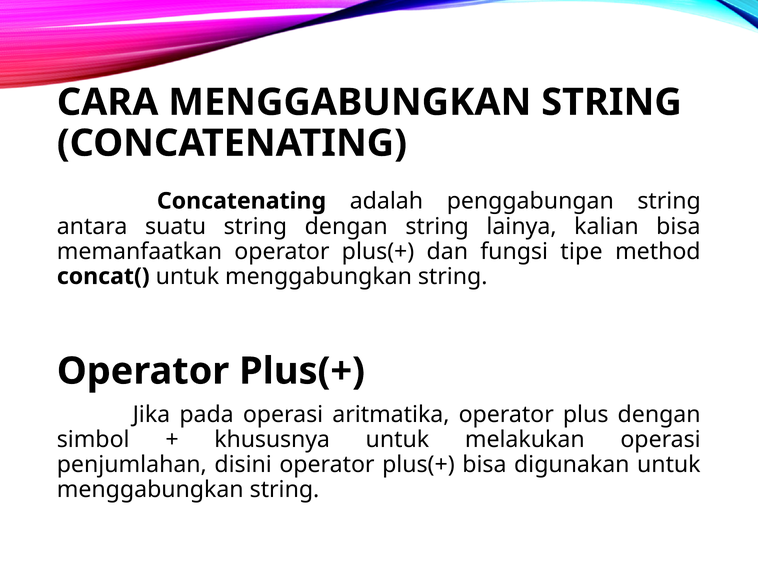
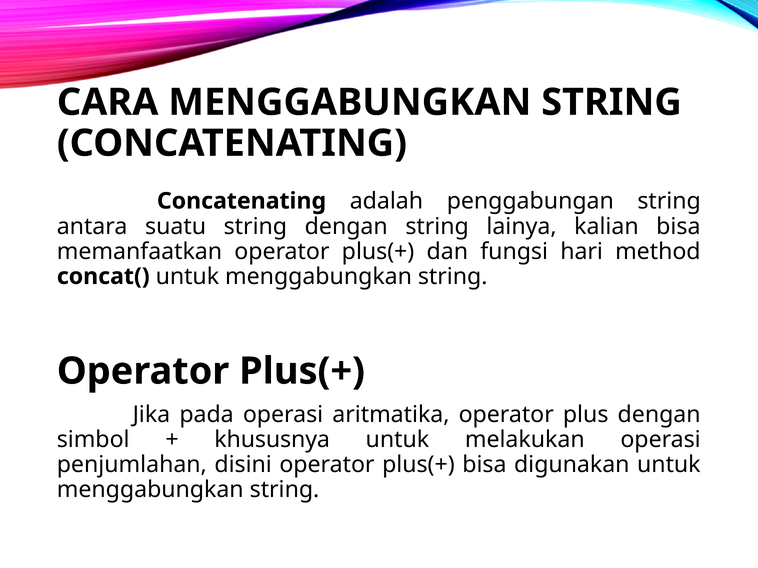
tipe: tipe -> hari
